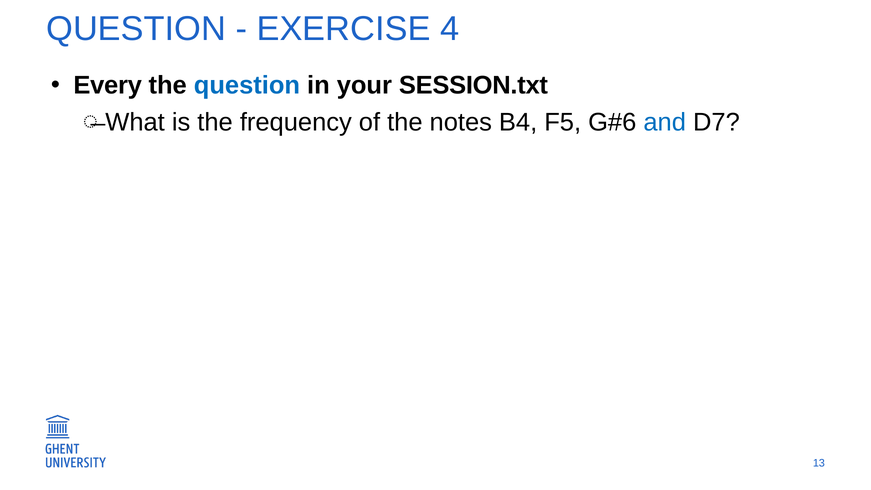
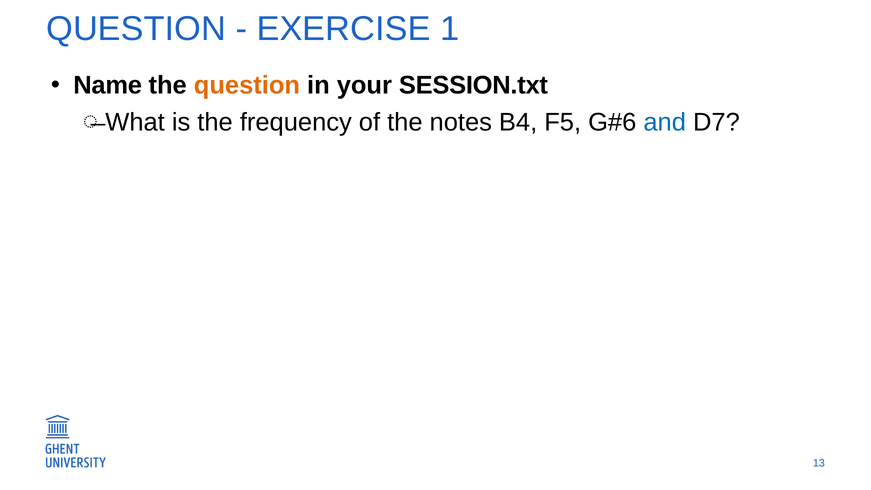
4: 4 -> 1
Every: Every -> Name
question at (247, 85) colour: blue -> orange
